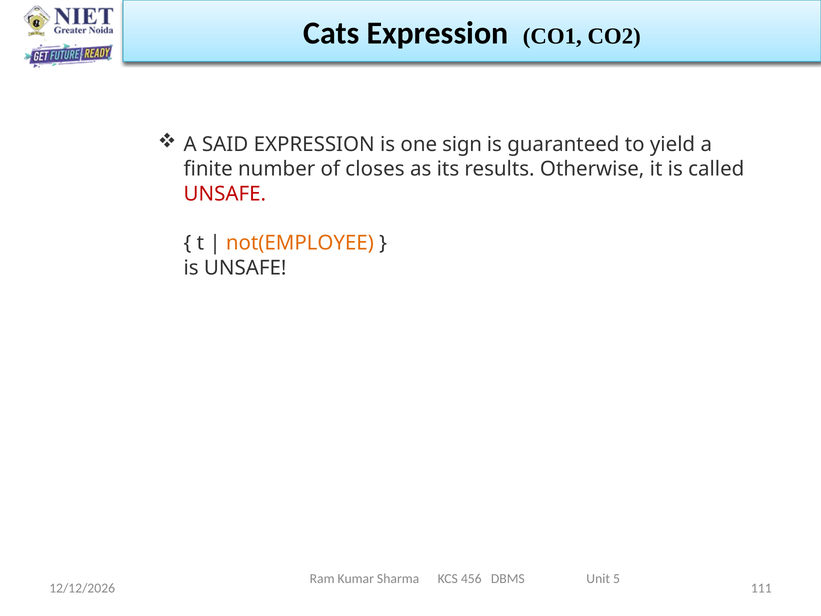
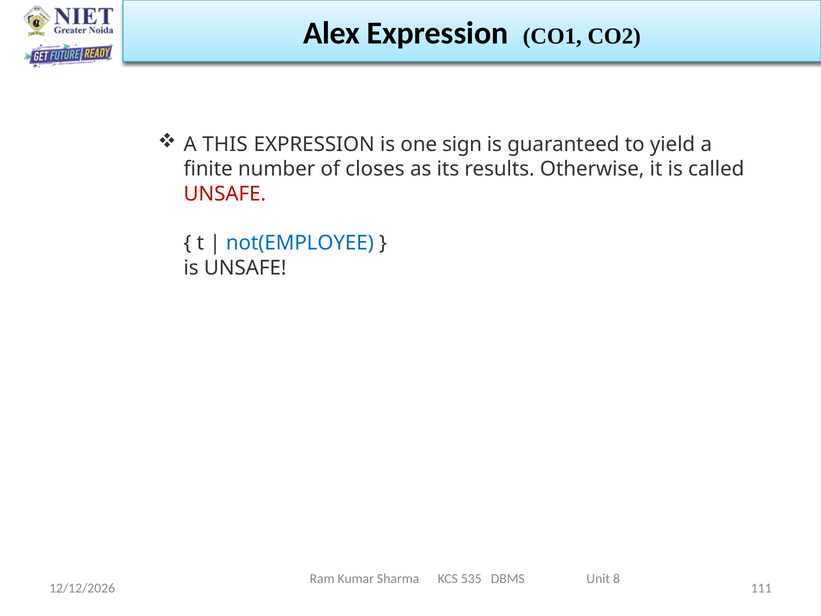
Cats: Cats -> Alex
SAID: SAID -> THIS
not(EMPLOYEE colour: orange -> blue
456: 456 -> 535
5: 5 -> 8
